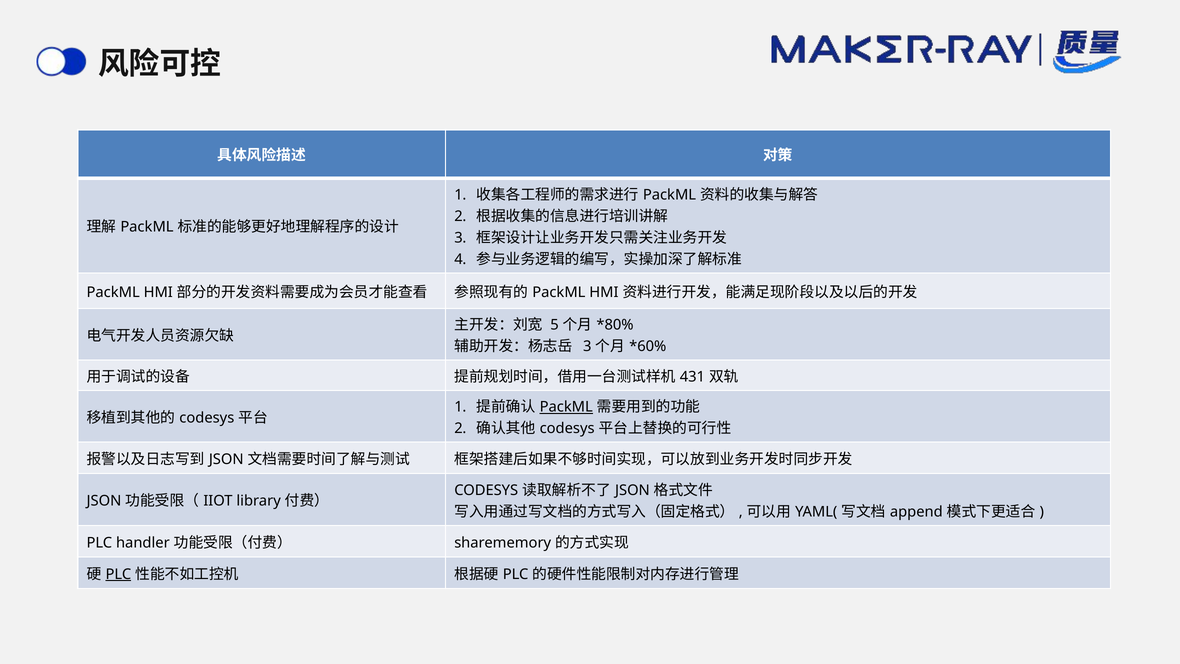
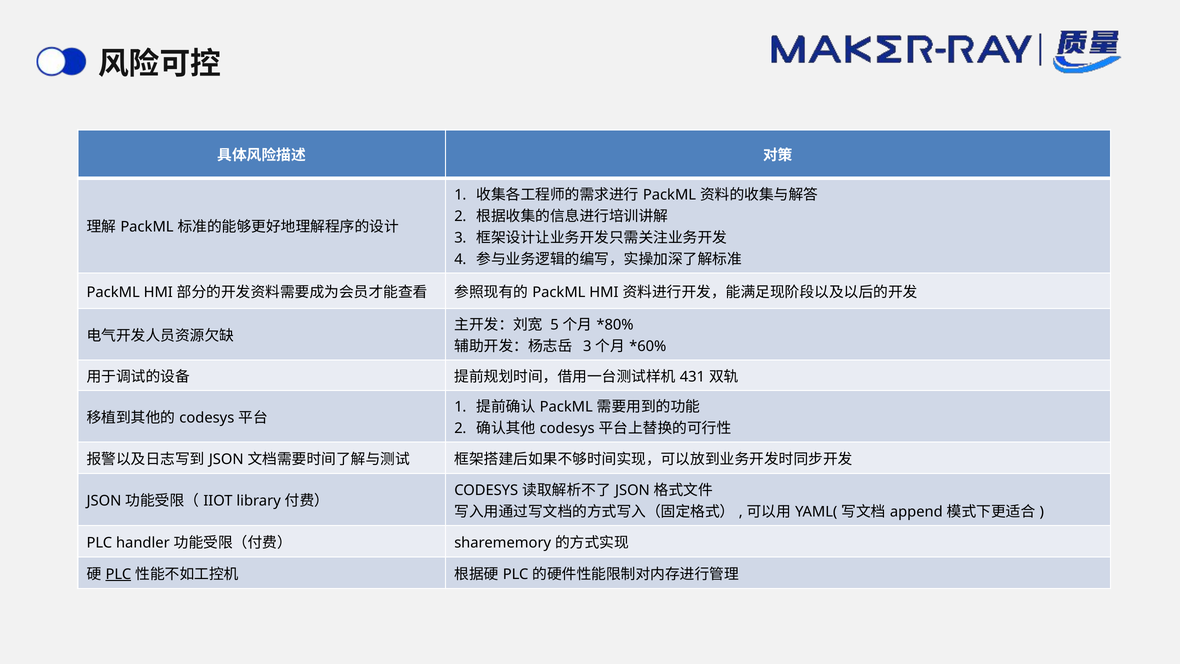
PackML at (566, 407) underline: present -> none
